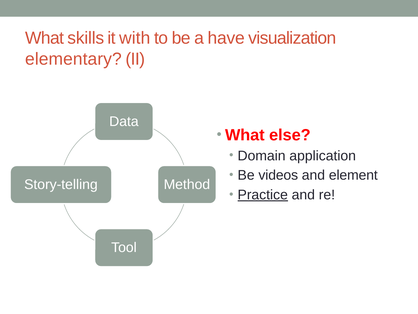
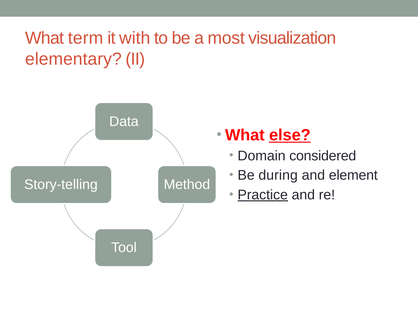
skills: skills -> term
have: have -> most
else underline: none -> present
application: application -> considered
videos: videos -> during
